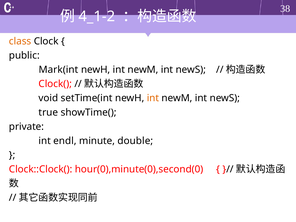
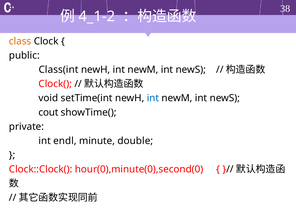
Mark(int: Mark(int -> Class(int
int at (153, 98) colour: orange -> blue
true: true -> cout
